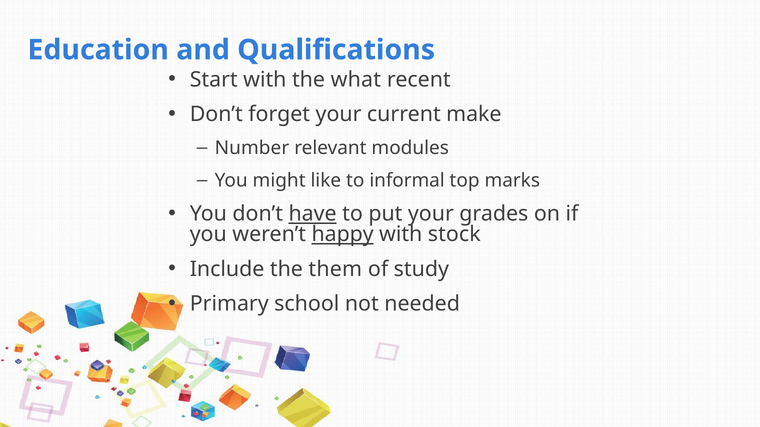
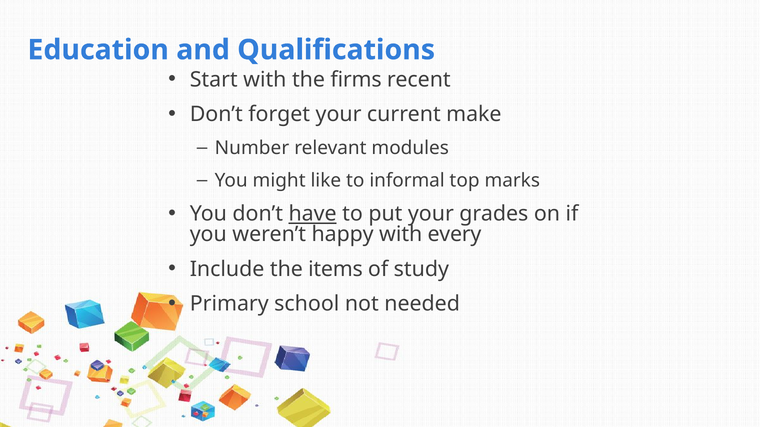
what: what -> firms
happy underline: present -> none
stock: stock -> every
them: them -> items
